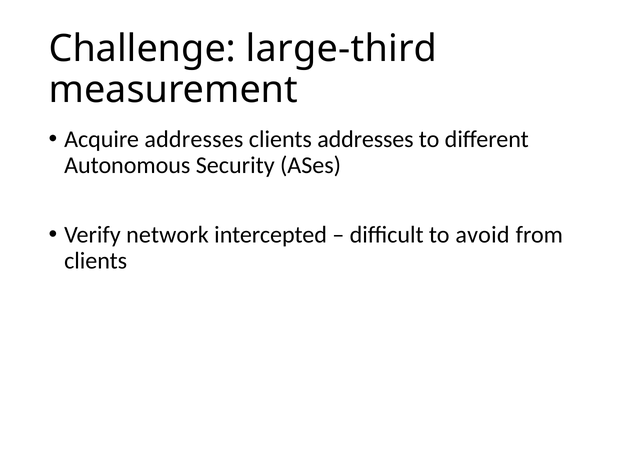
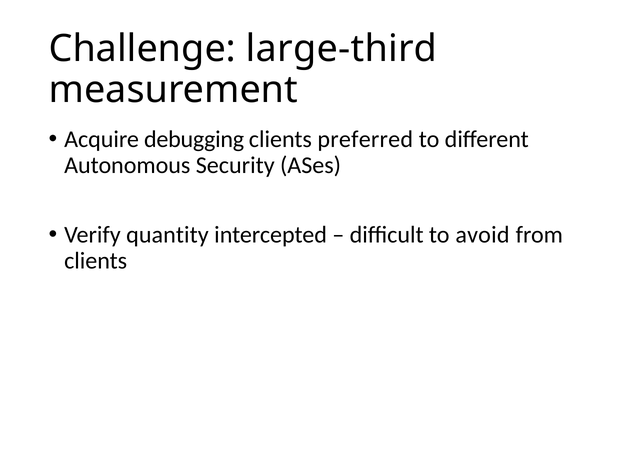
Acquire addresses: addresses -> debugging
clients addresses: addresses -> preferred
network: network -> quantity
